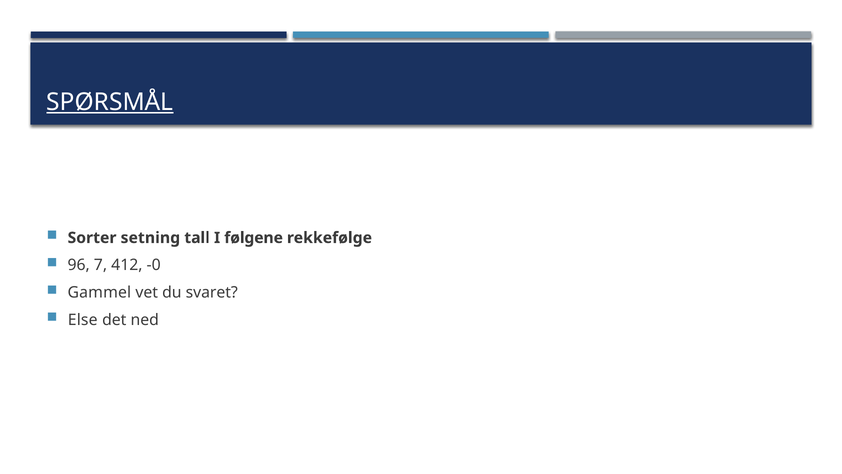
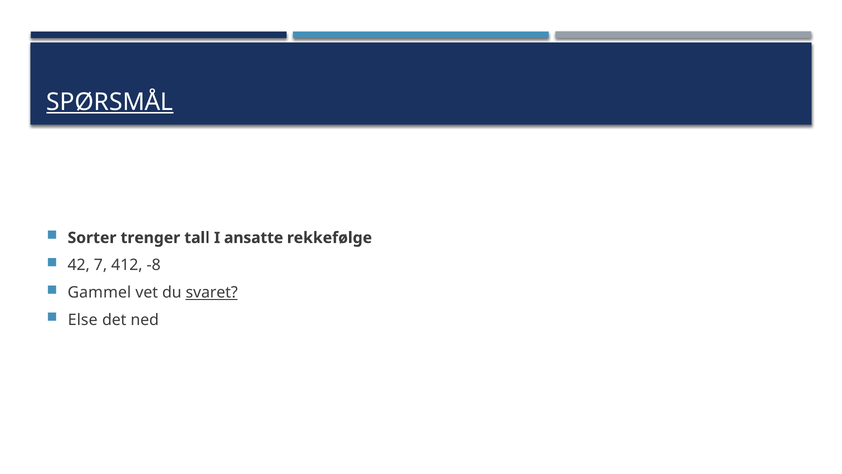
setning: setning -> trenger
følgene: følgene -> ansatte
96: 96 -> 42
-0: -0 -> -8
svaret underline: none -> present
